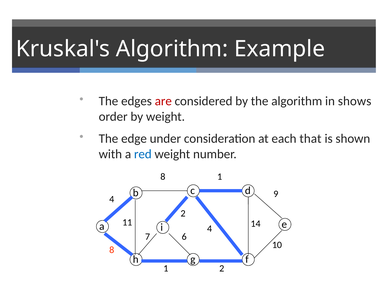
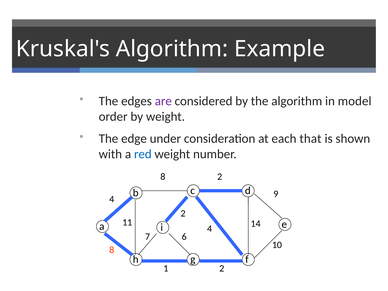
are colour: red -> purple
shows: shows -> model
8 1: 1 -> 2
